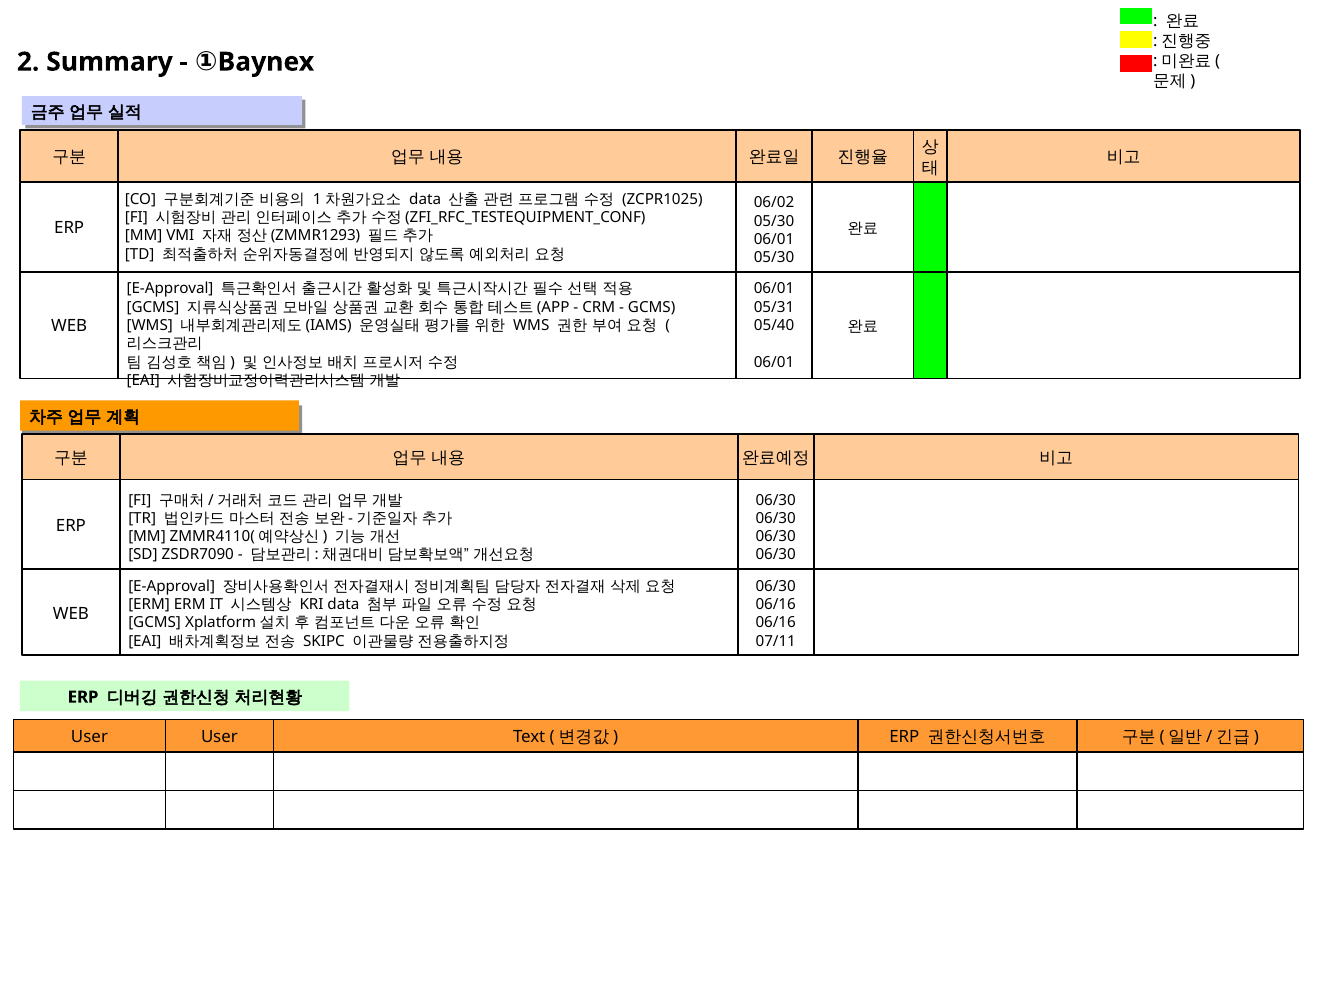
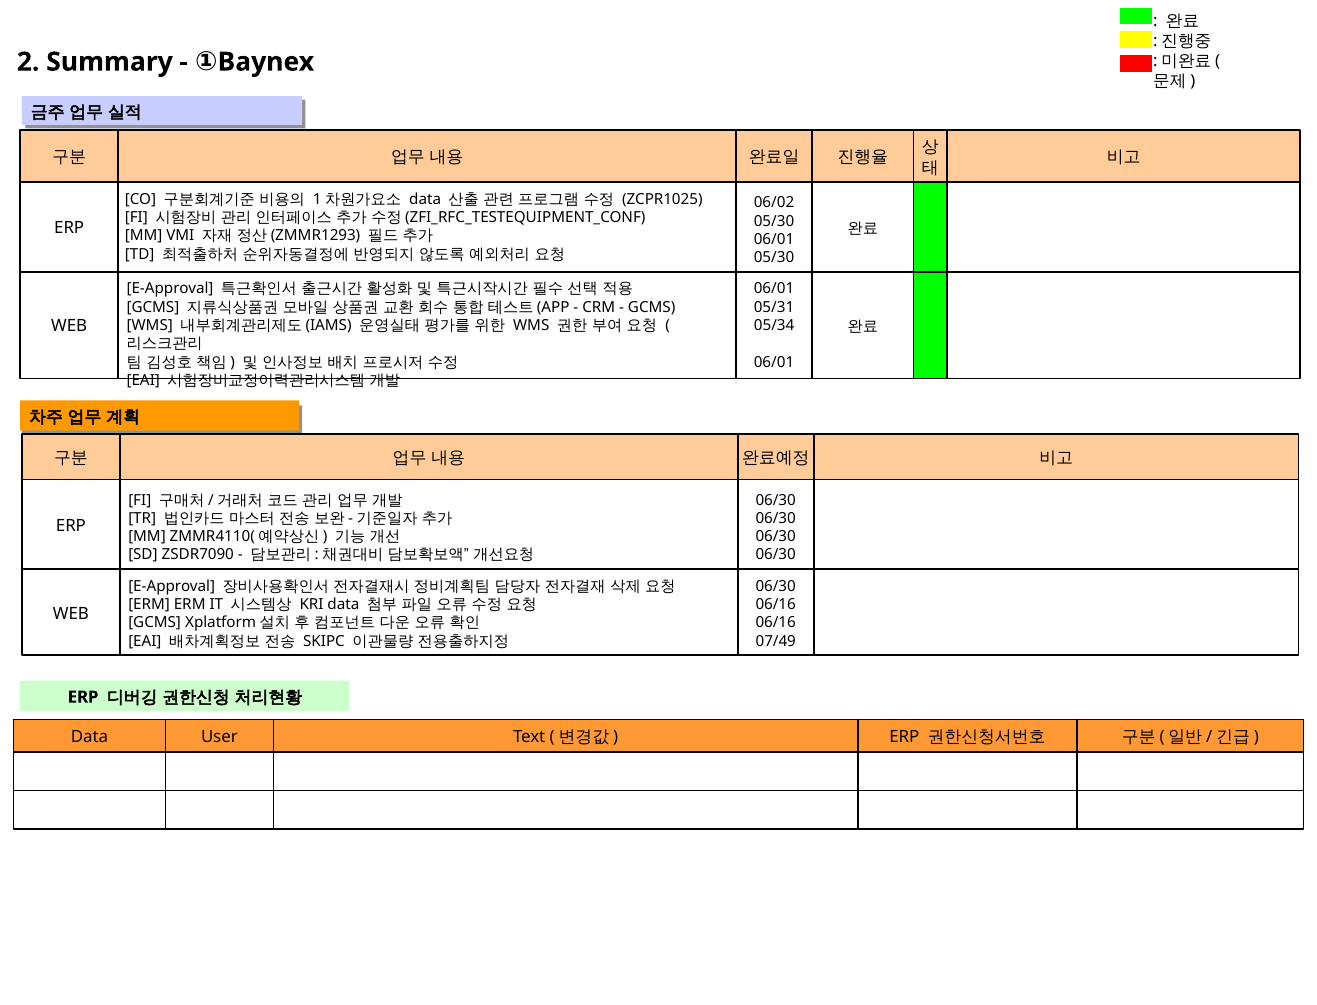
05/40: 05/40 -> 05/34
07/11: 07/11 -> 07/49
User at (89, 736): User -> Data
